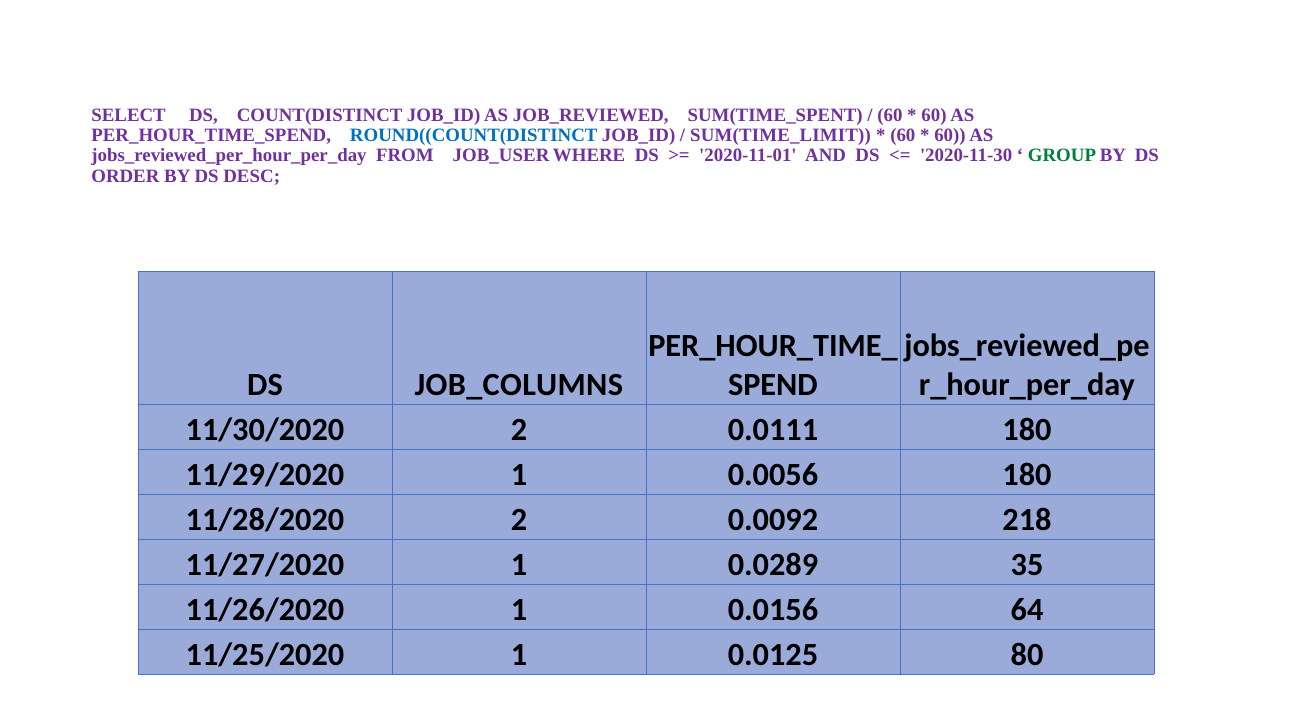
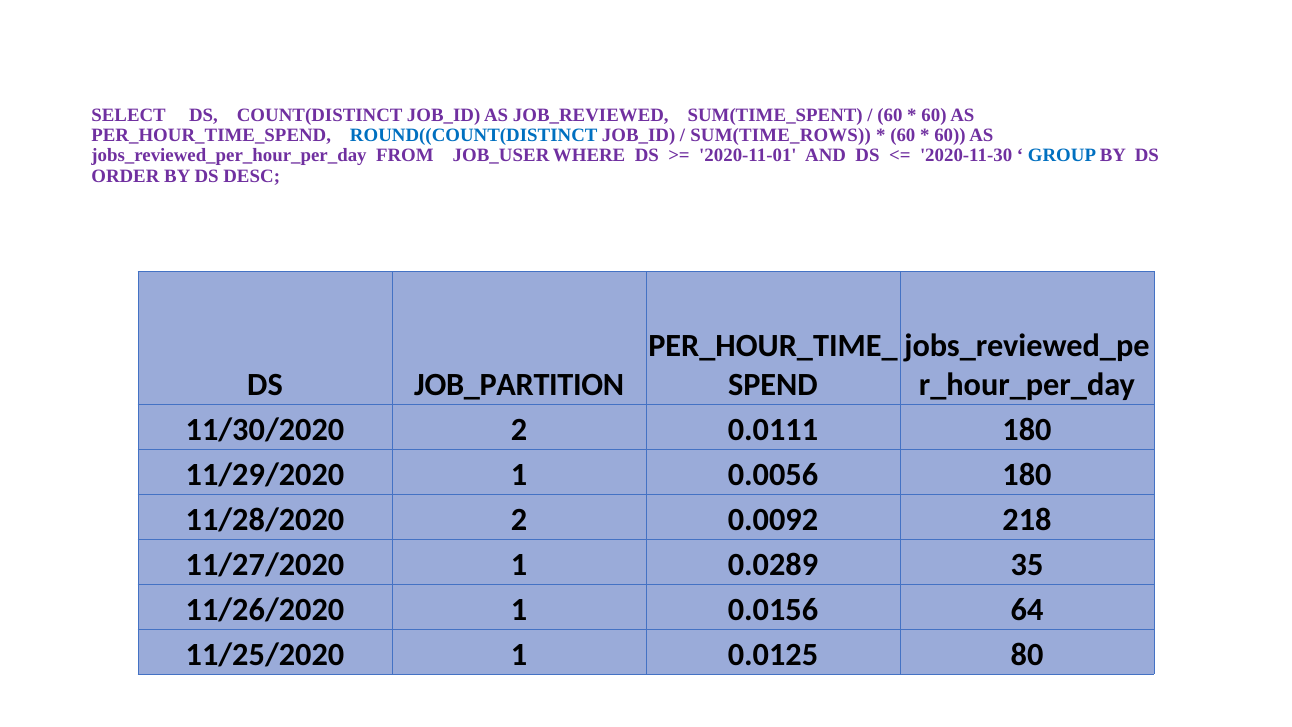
SUM(TIME_LIMIT: SUM(TIME_LIMIT -> SUM(TIME_ROWS
GROUP colour: green -> blue
JOB_COLUMNS: JOB_COLUMNS -> JOB_PARTITION
